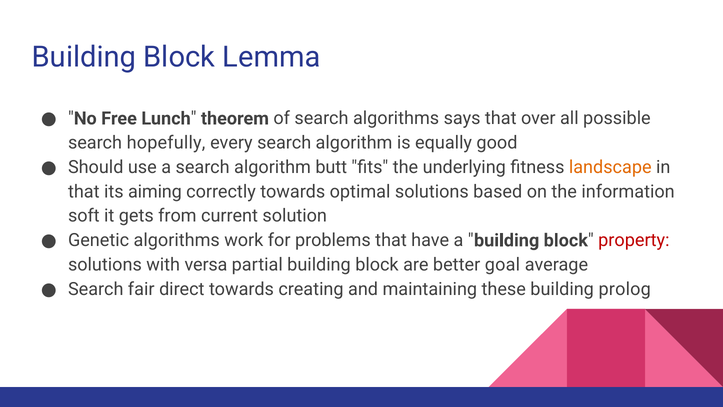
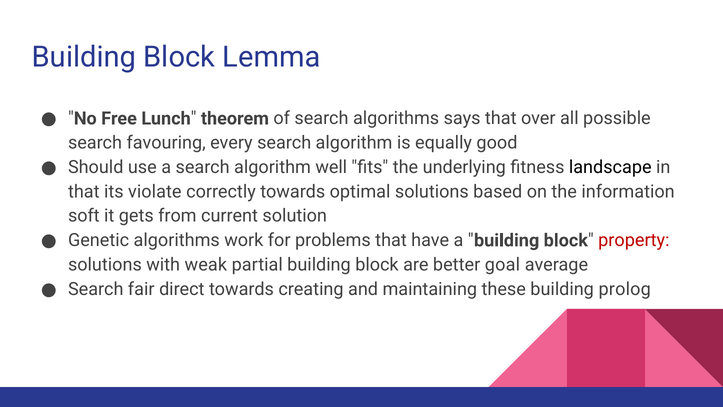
hopefully: hopefully -> favouring
butt: butt -> well
landscape colour: orange -> black
aiming: aiming -> violate
versa: versa -> weak
